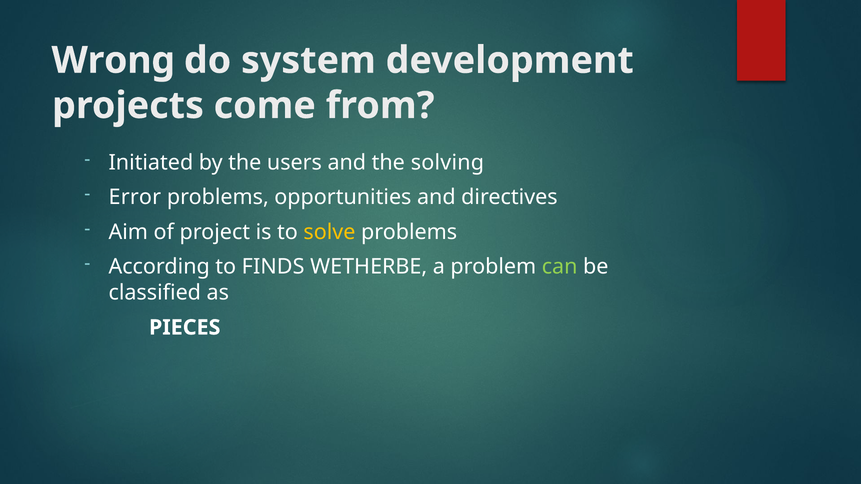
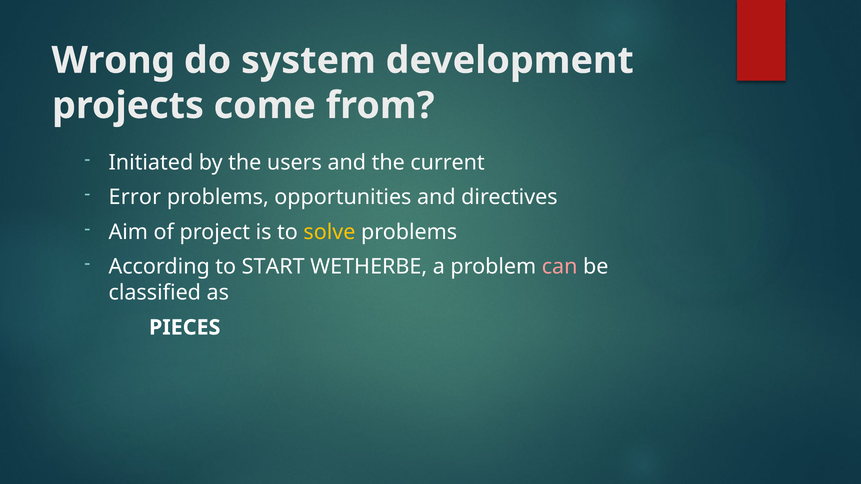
solving: solving -> current
FINDS: FINDS -> START
can colour: light green -> pink
